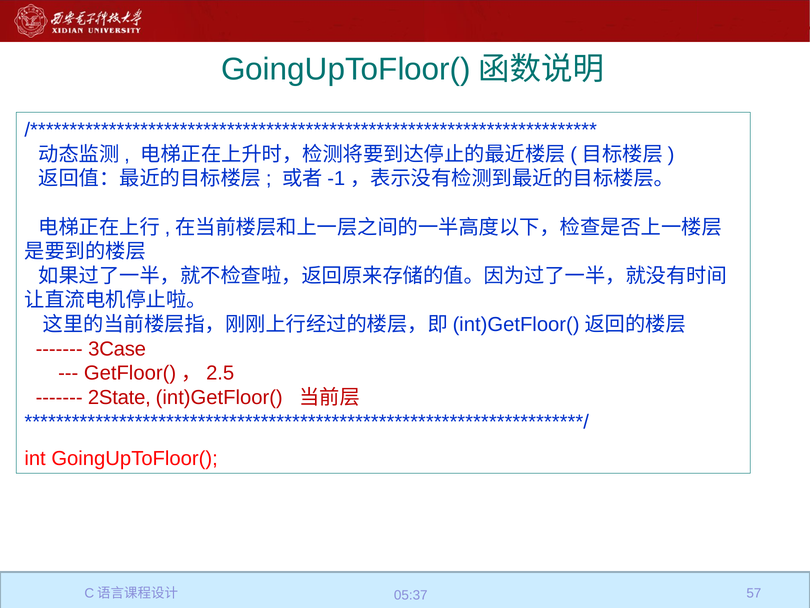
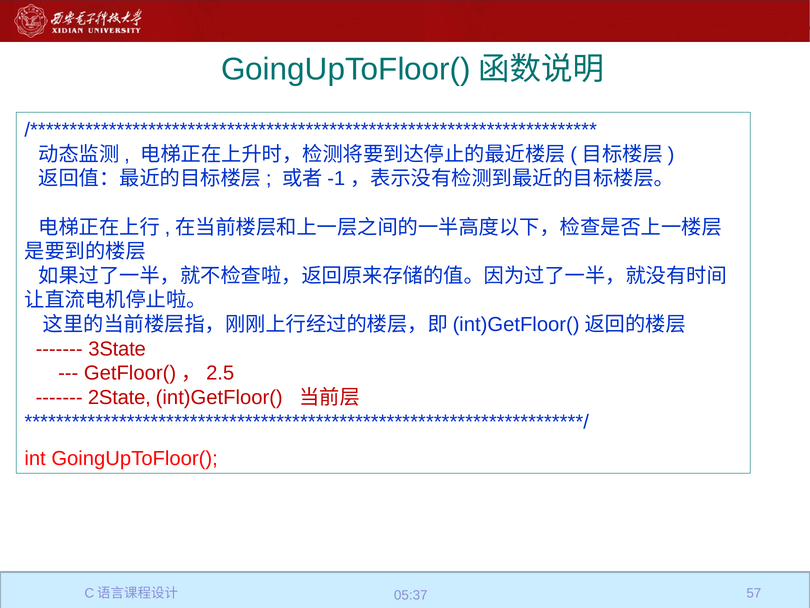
3Case: 3Case -> 3State
